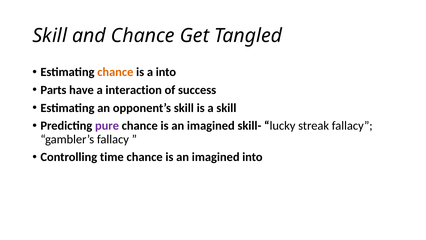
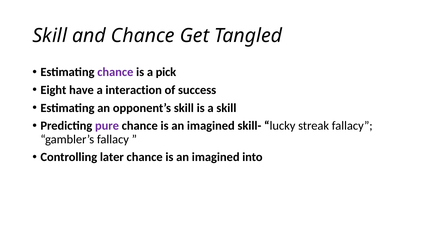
chance at (115, 72) colour: orange -> purple
a into: into -> pick
Parts: Parts -> Eight
time: time -> later
